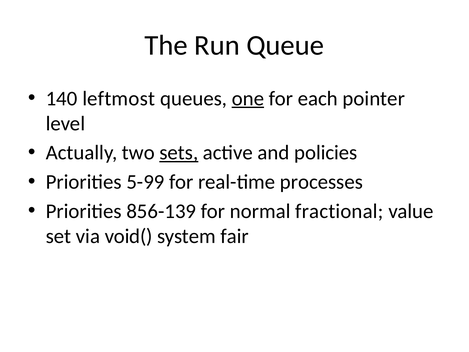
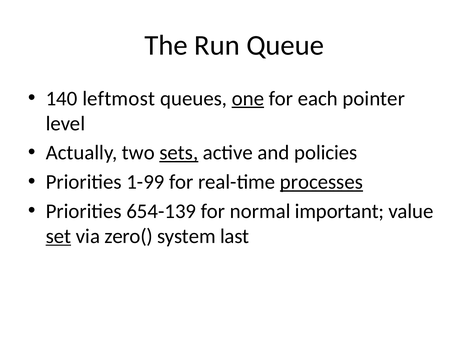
5-99: 5-99 -> 1-99
processes underline: none -> present
856-139: 856-139 -> 654-139
fractional: fractional -> important
set underline: none -> present
void(: void( -> zero(
fair: fair -> last
